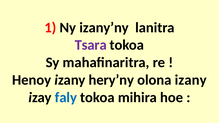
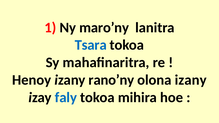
izany’ny: izany’ny -> maro’ny
Tsara colour: purple -> blue
hery’ny: hery’ny -> rano’ny
